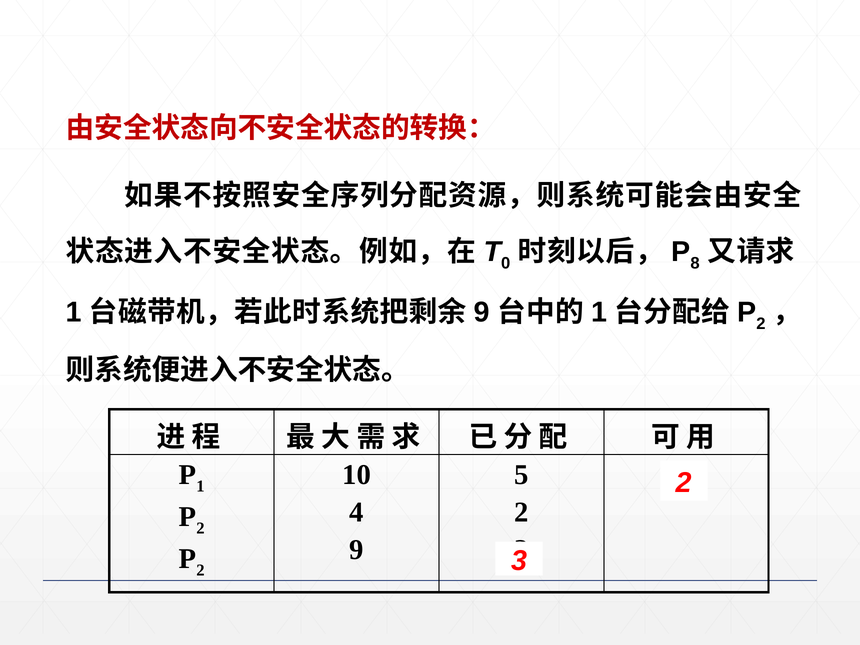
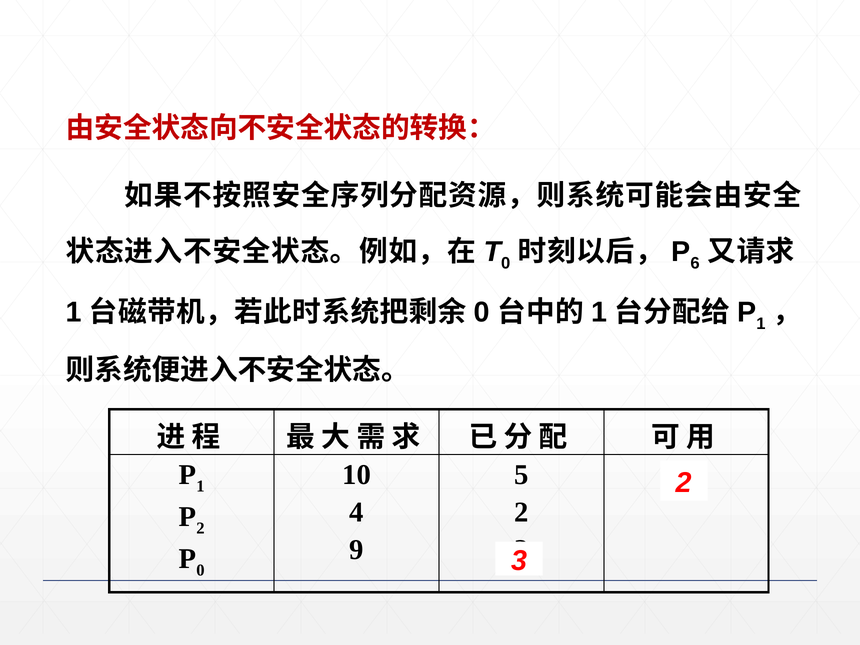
8: 8 -> 6
9 at (482, 312): 9 -> 0
2 at (761, 324): 2 -> 1
2 at (200, 570): 2 -> 0
